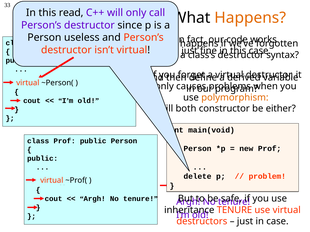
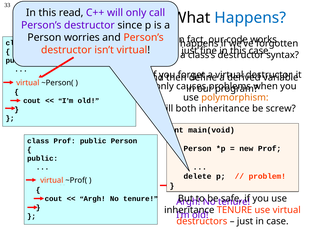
Happens at (250, 18) colour: orange -> blue
useless: useless -> worries
constructor at (224, 109): constructor -> inheritance
either: either -> screw
